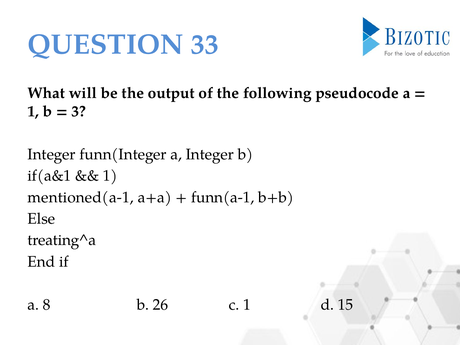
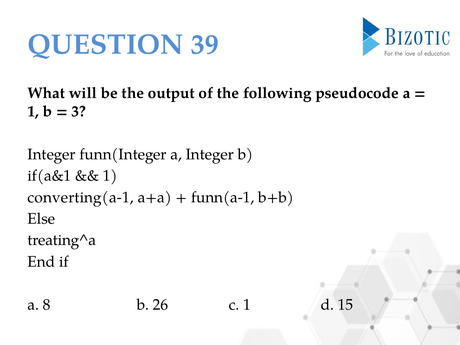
33: 33 -> 39
mentioned(a-1: mentioned(a-1 -> converting(a-1
